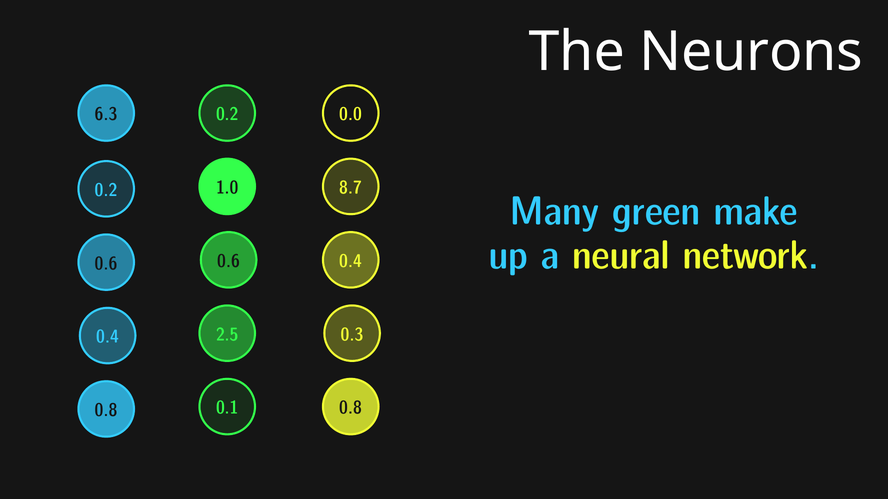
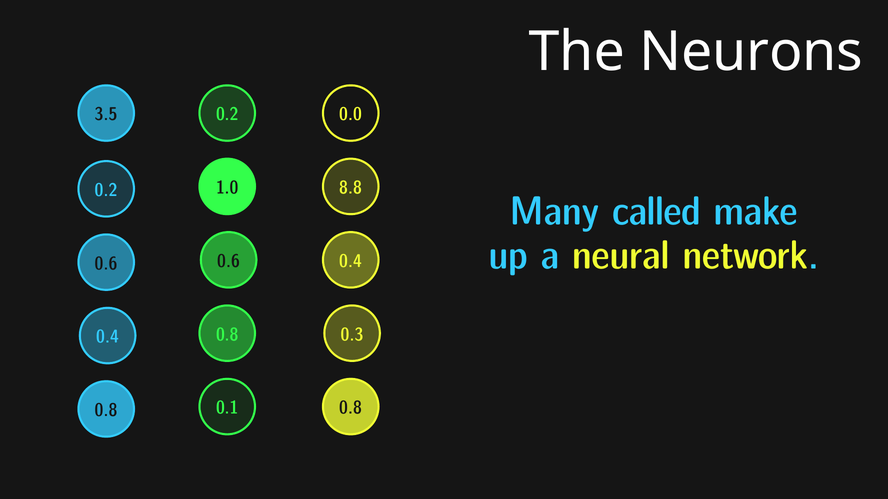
6.3: 6.3 -> 3.5
8.7: 8.7 -> 8.8
green: green -> called
2.5 at (227, 335): 2.5 -> 0.8
